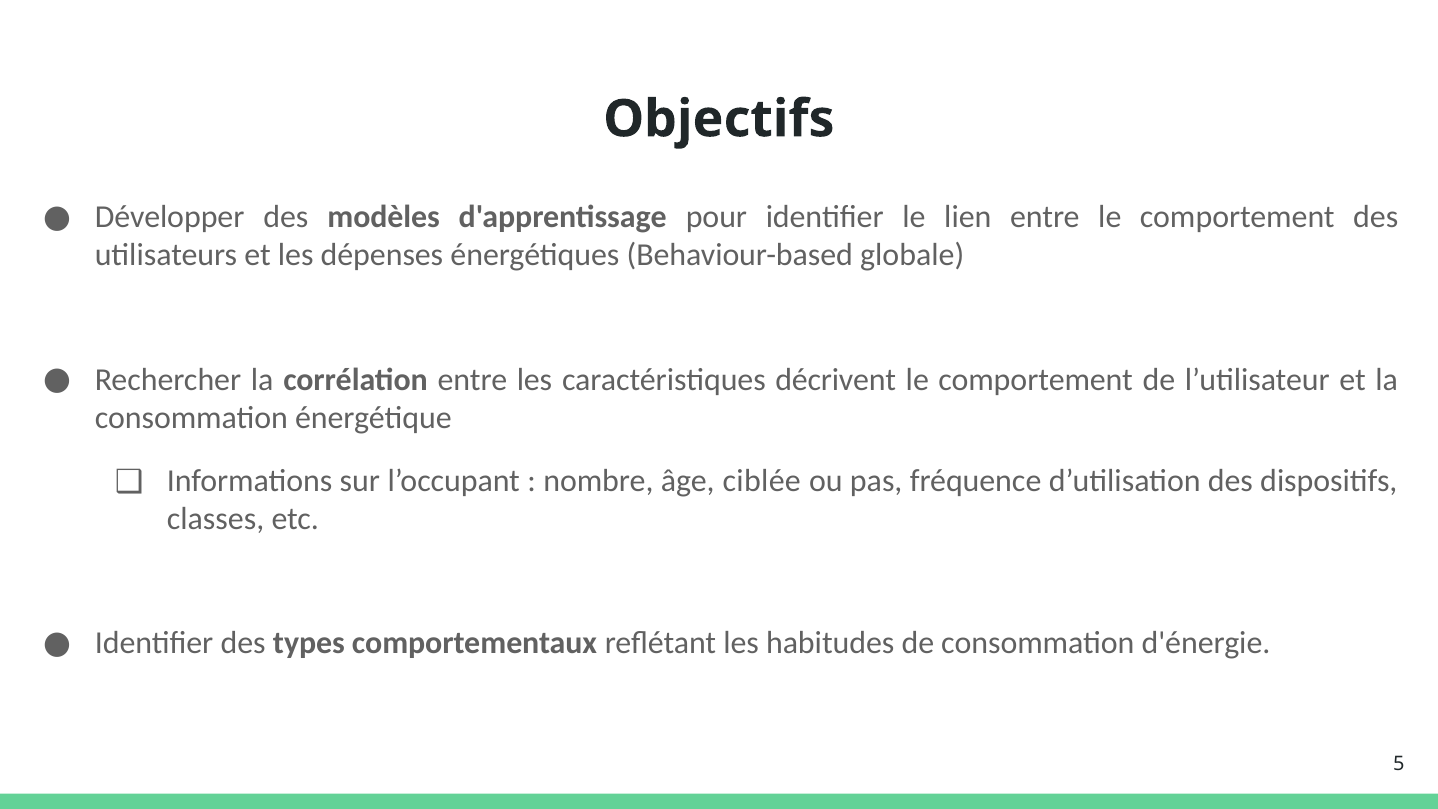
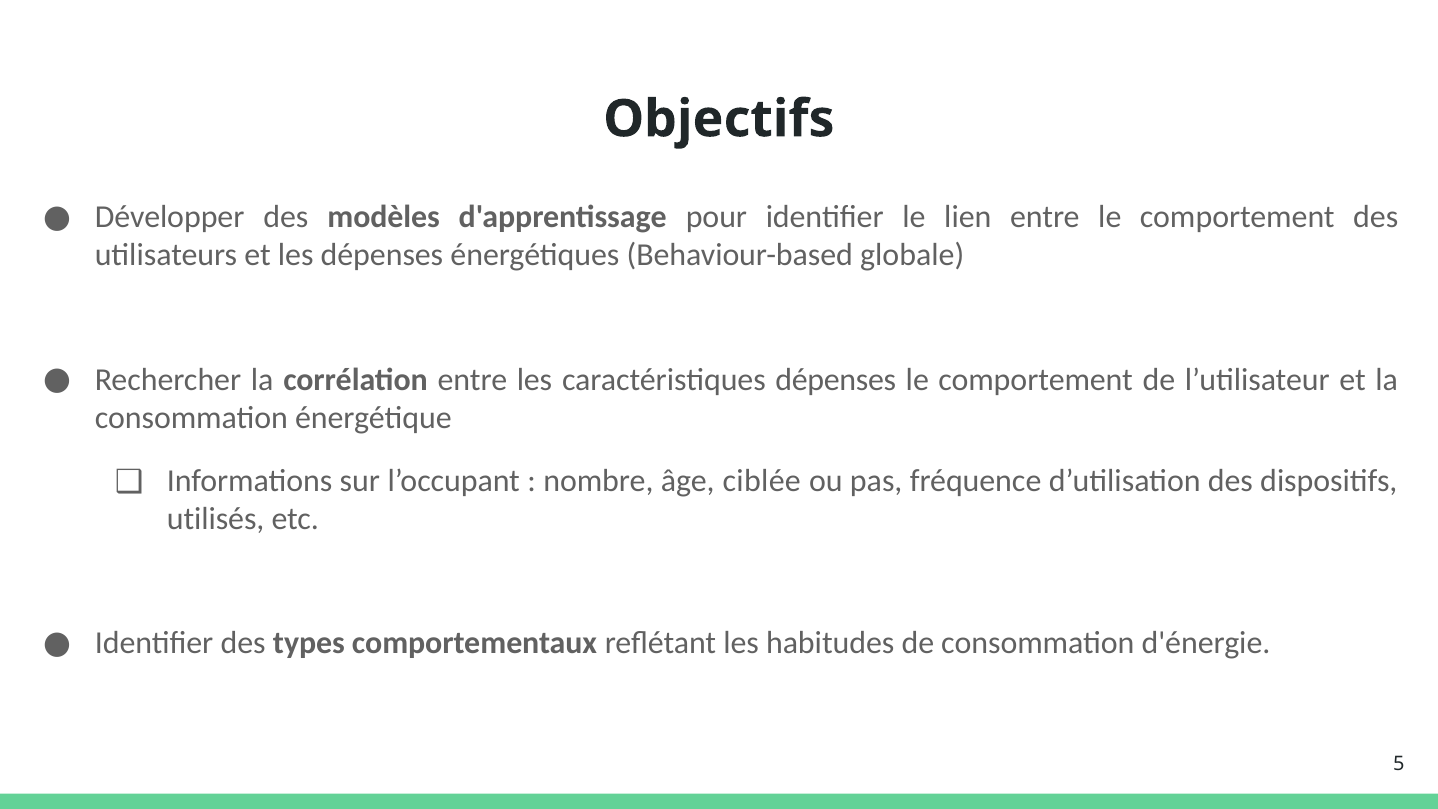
caractéristiques décrivent: décrivent -> dépenses
classes: classes -> utilisés
